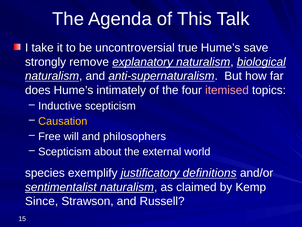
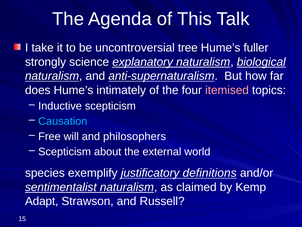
true: true -> tree
save: save -> fuller
remove: remove -> science
Causation colour: yellow -> light blue
Since: Since -> Adapt
